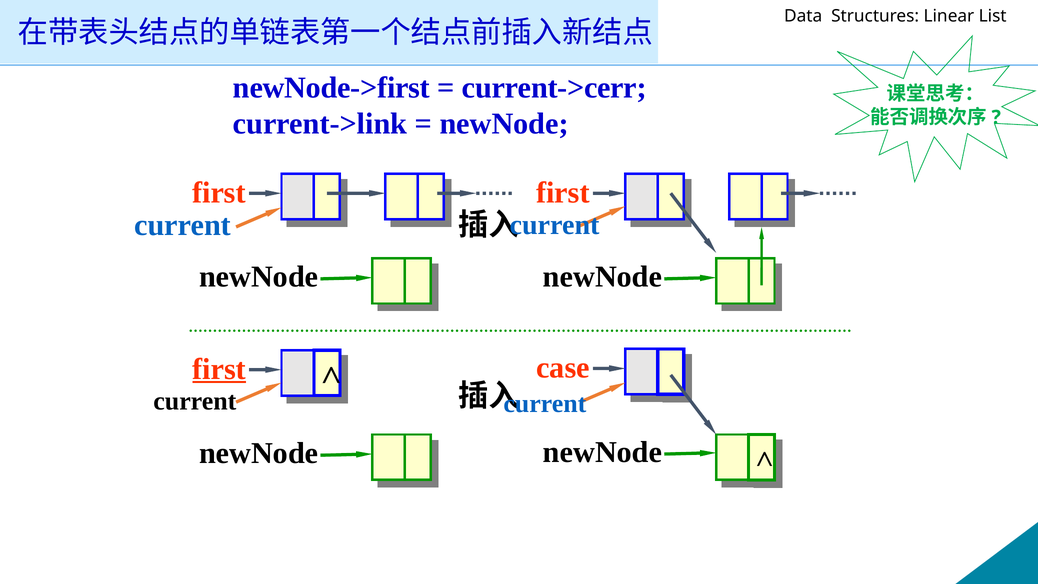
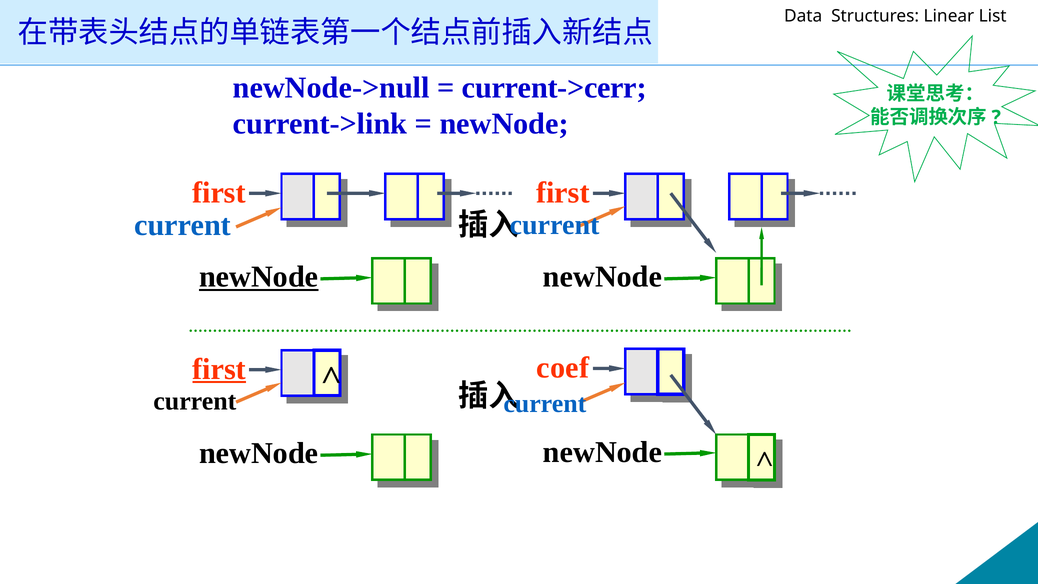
newNode->first: newNode->first -> newNode->null
newNode at (259, 277) underline: none -> present
case: case -> coef
